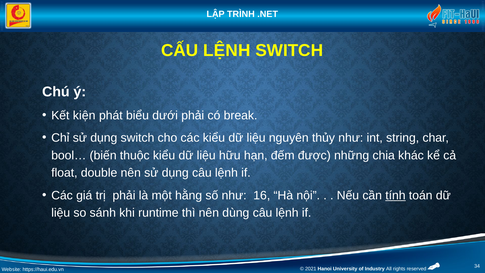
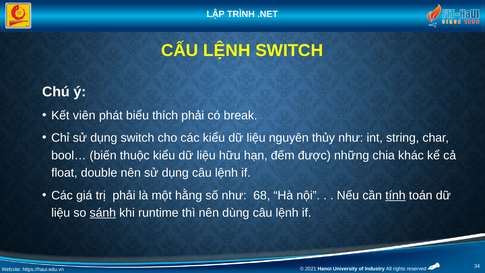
kiện: kiện -> viên
dưới: dưới -> thích
16: 16 -> 68
sánh underline: none -> present
